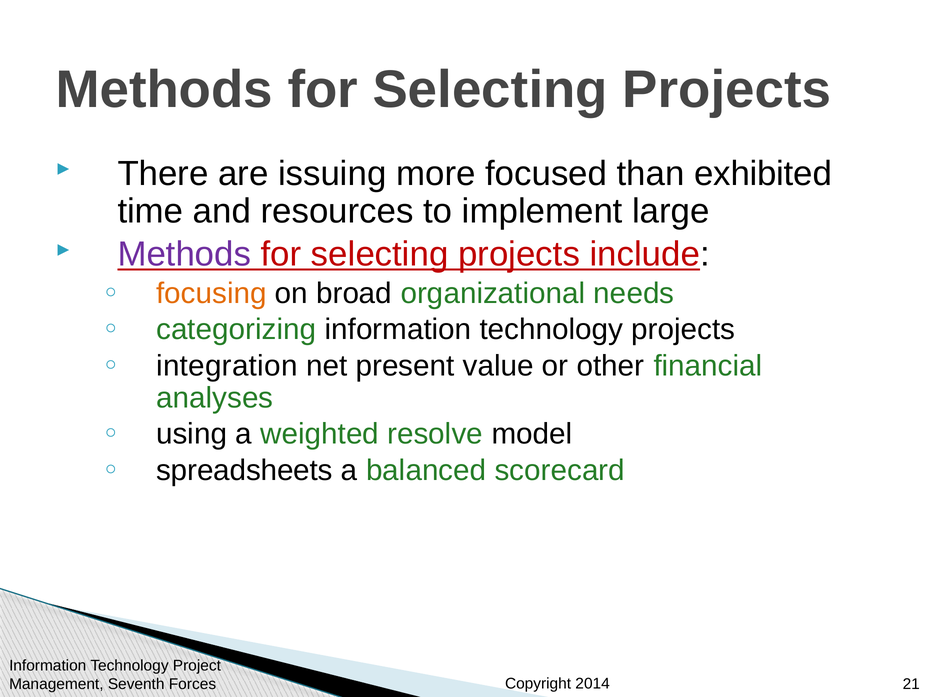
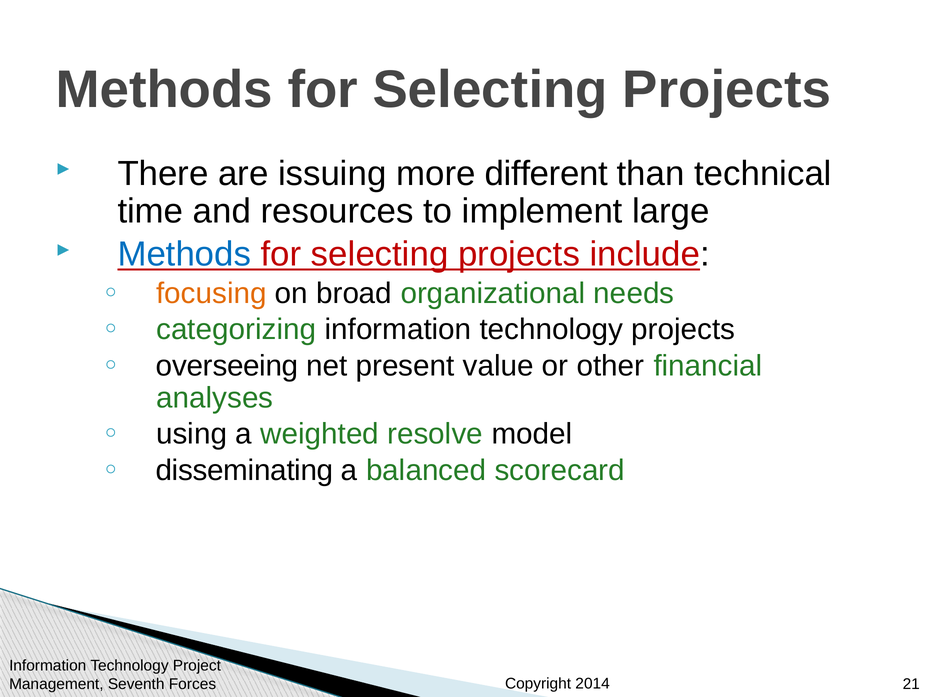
focused: focused -> different
exhibited: exhibited -> technical
Methods at (184, 254) colour: purple -> blue
integration: integration -> overseeing
spreadsheets: spreadsheets -> disseminating
